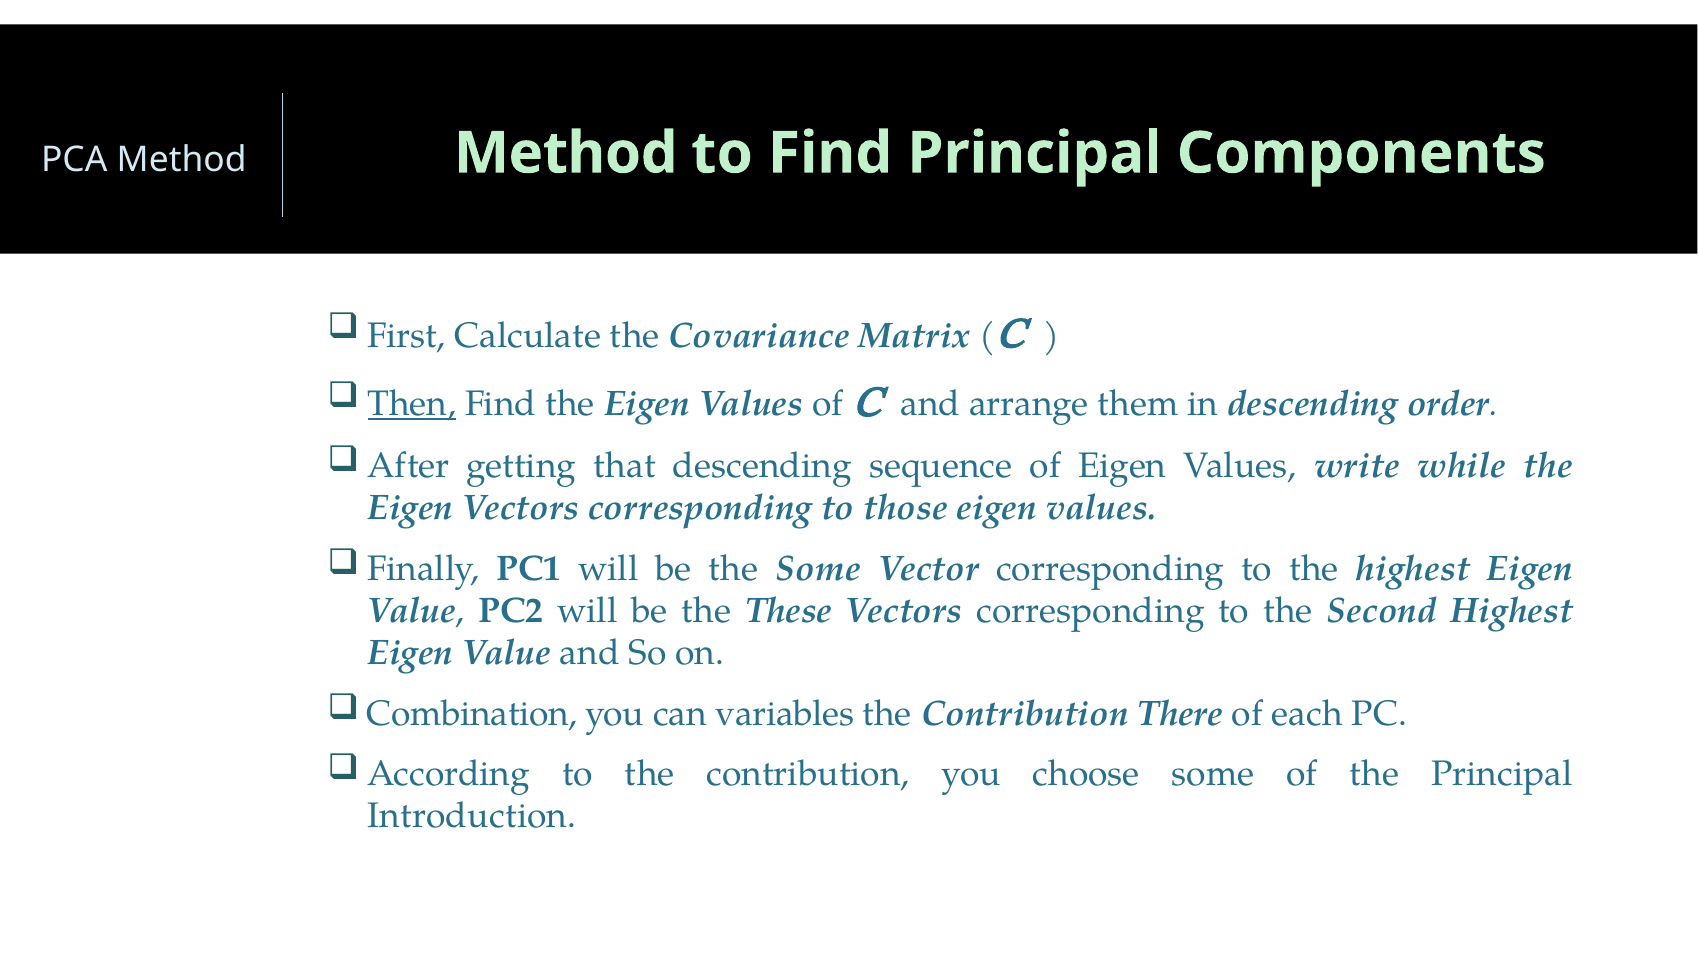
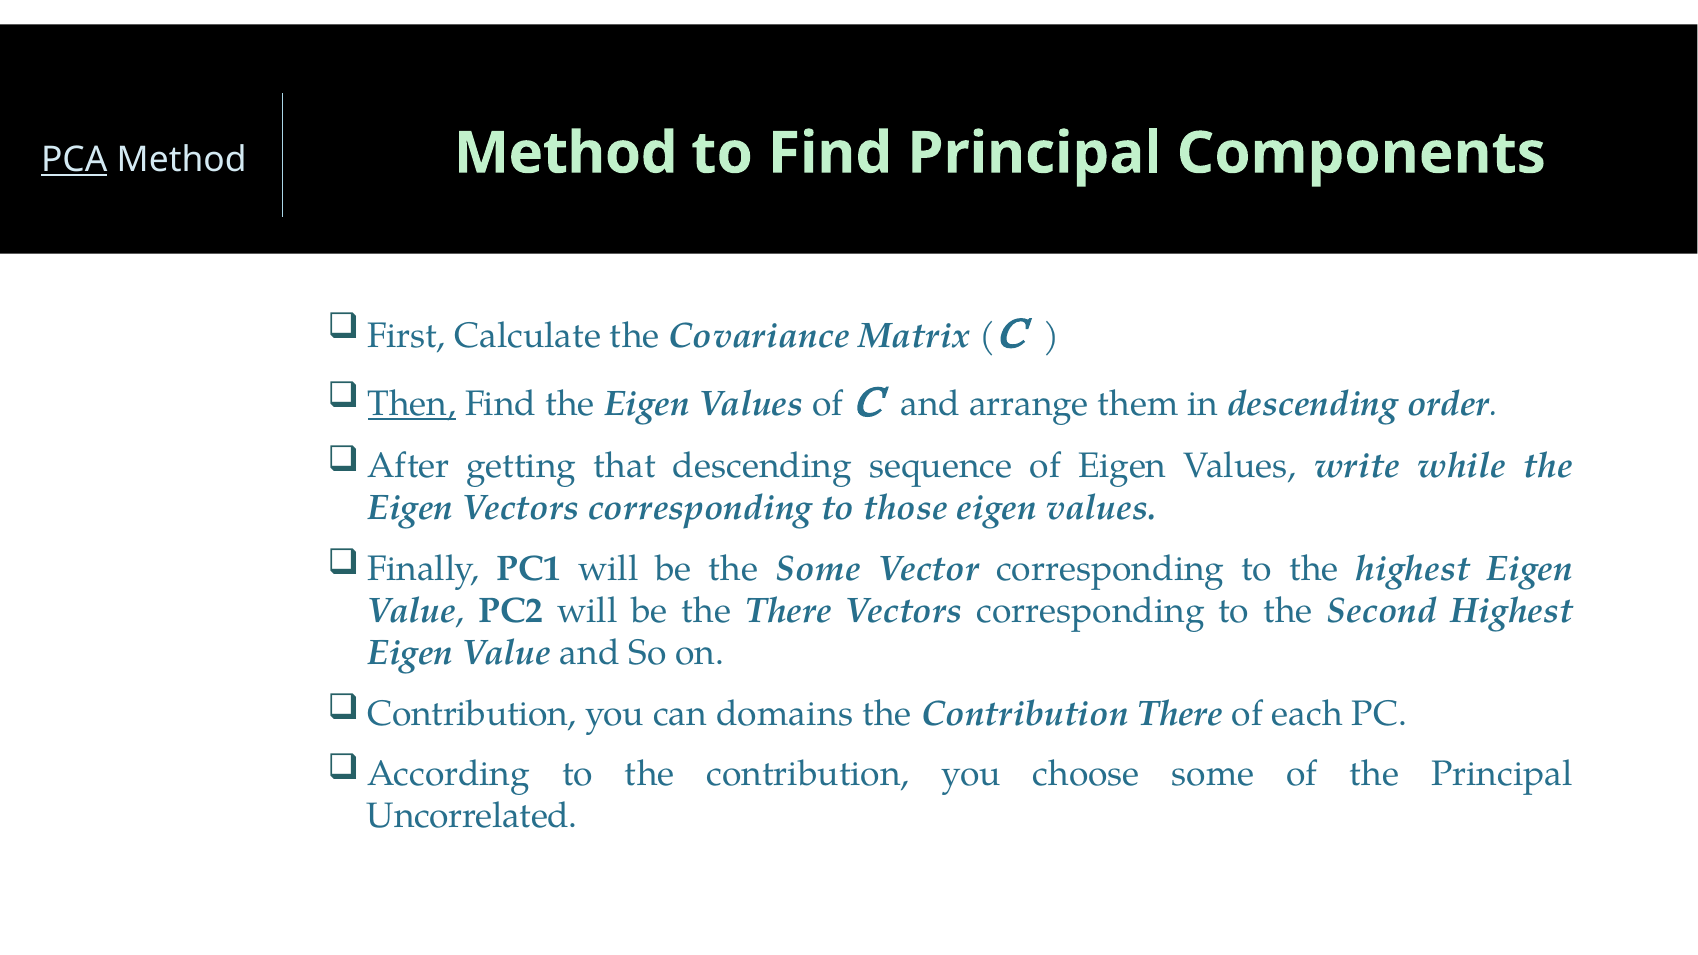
PCA underline: none -> present
the These: These -> There
Combination at (472, 714): Combination -> Contribution
variables: variables -> domains
Introduction: Introduction -> Uncorrelated
